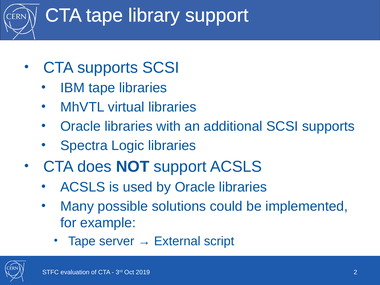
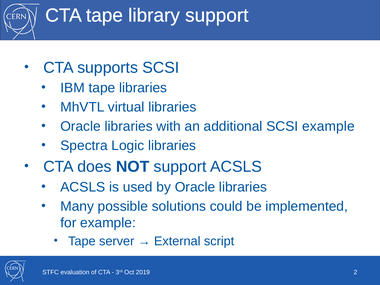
SCSI supports: supports -> example
